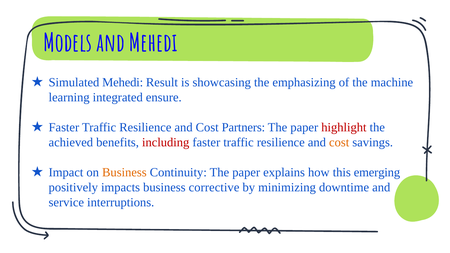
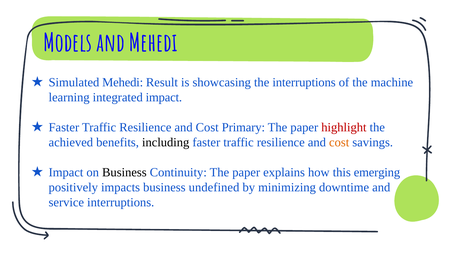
the emphasizing: emphasizing -> interruptions
integrated ensure: ensure -> impact
Partners: Partners -> Primary
including colour: red -> black
Business at (124, 173) colour: orange -> black
corrective: corrective -> undefined
